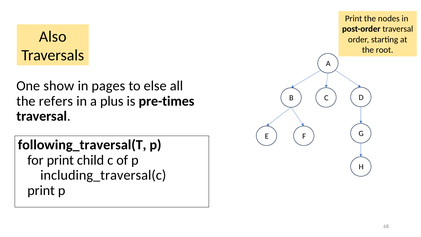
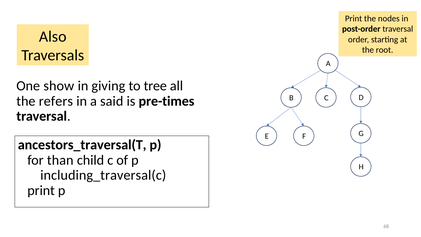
pages: pages -> giving
else: else -> tree
plus: plus -> said
following_traversal(T: following_traversal(T -> ancestors_traversal(T
for print: print -> than
